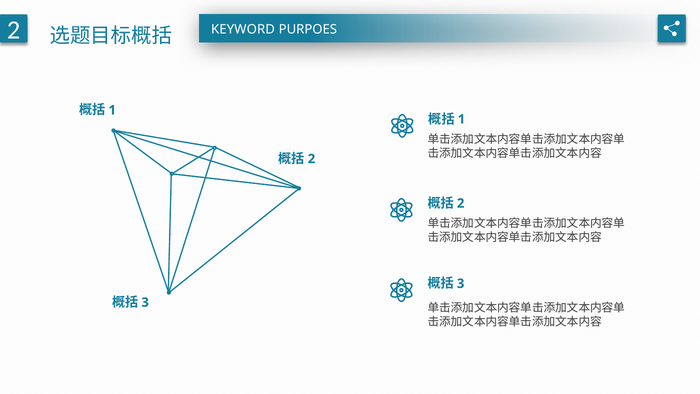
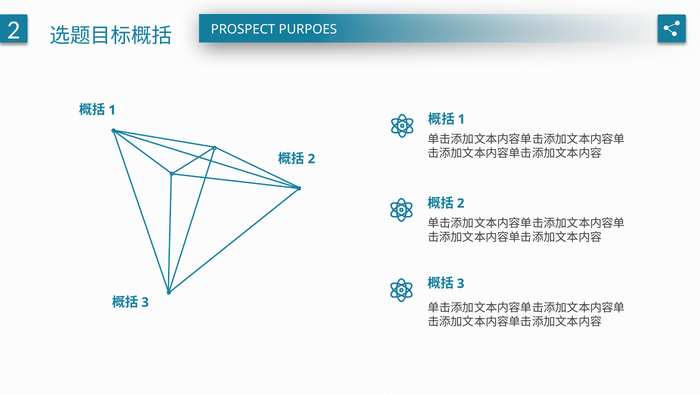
KEYWORD: KEYWORD -> PROSPECT
